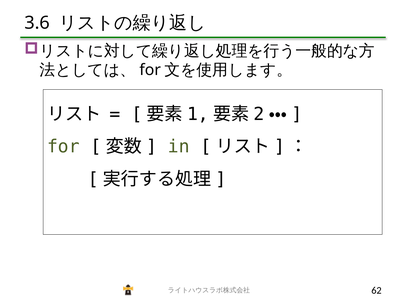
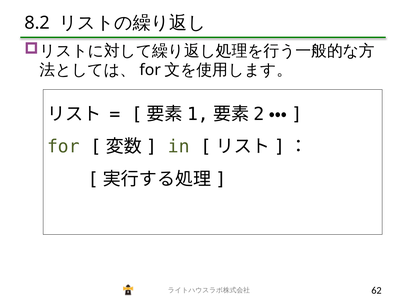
3.6: 3.6 -> 8.2
